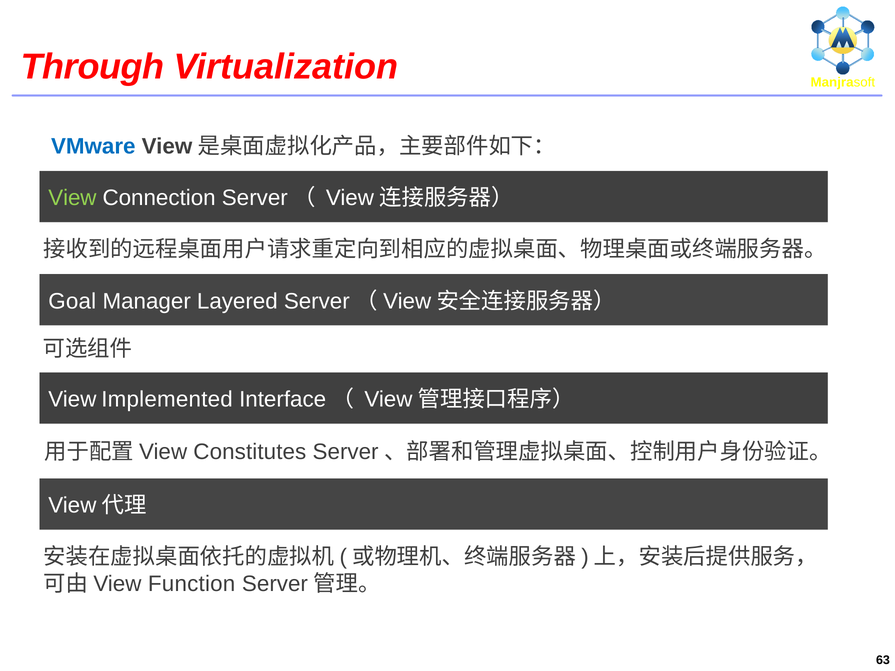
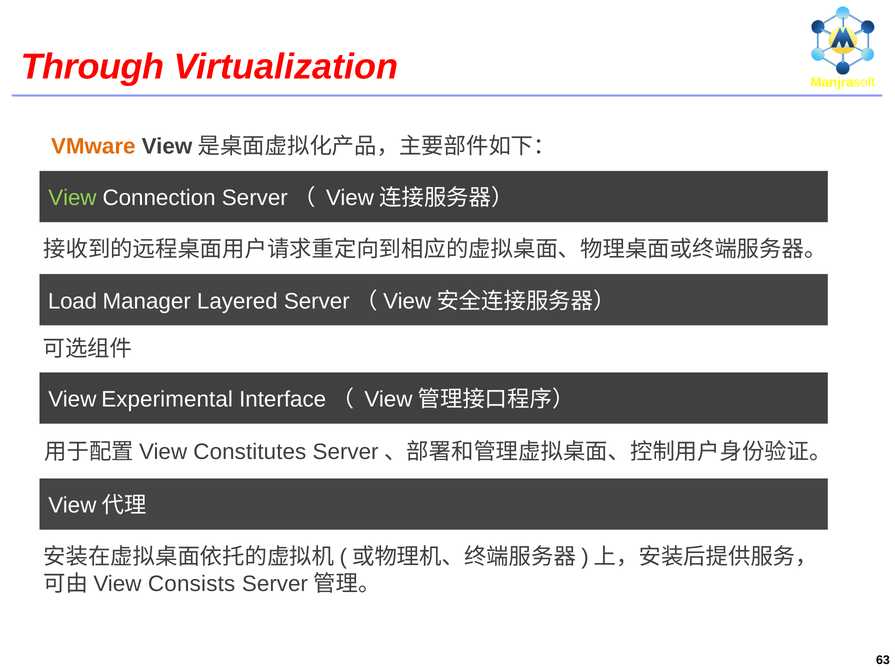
VMware colour: blue -> orange
Goal: Goal -> Load
Implemented: Implemented -> Experimental
Function: Function -> Consists
